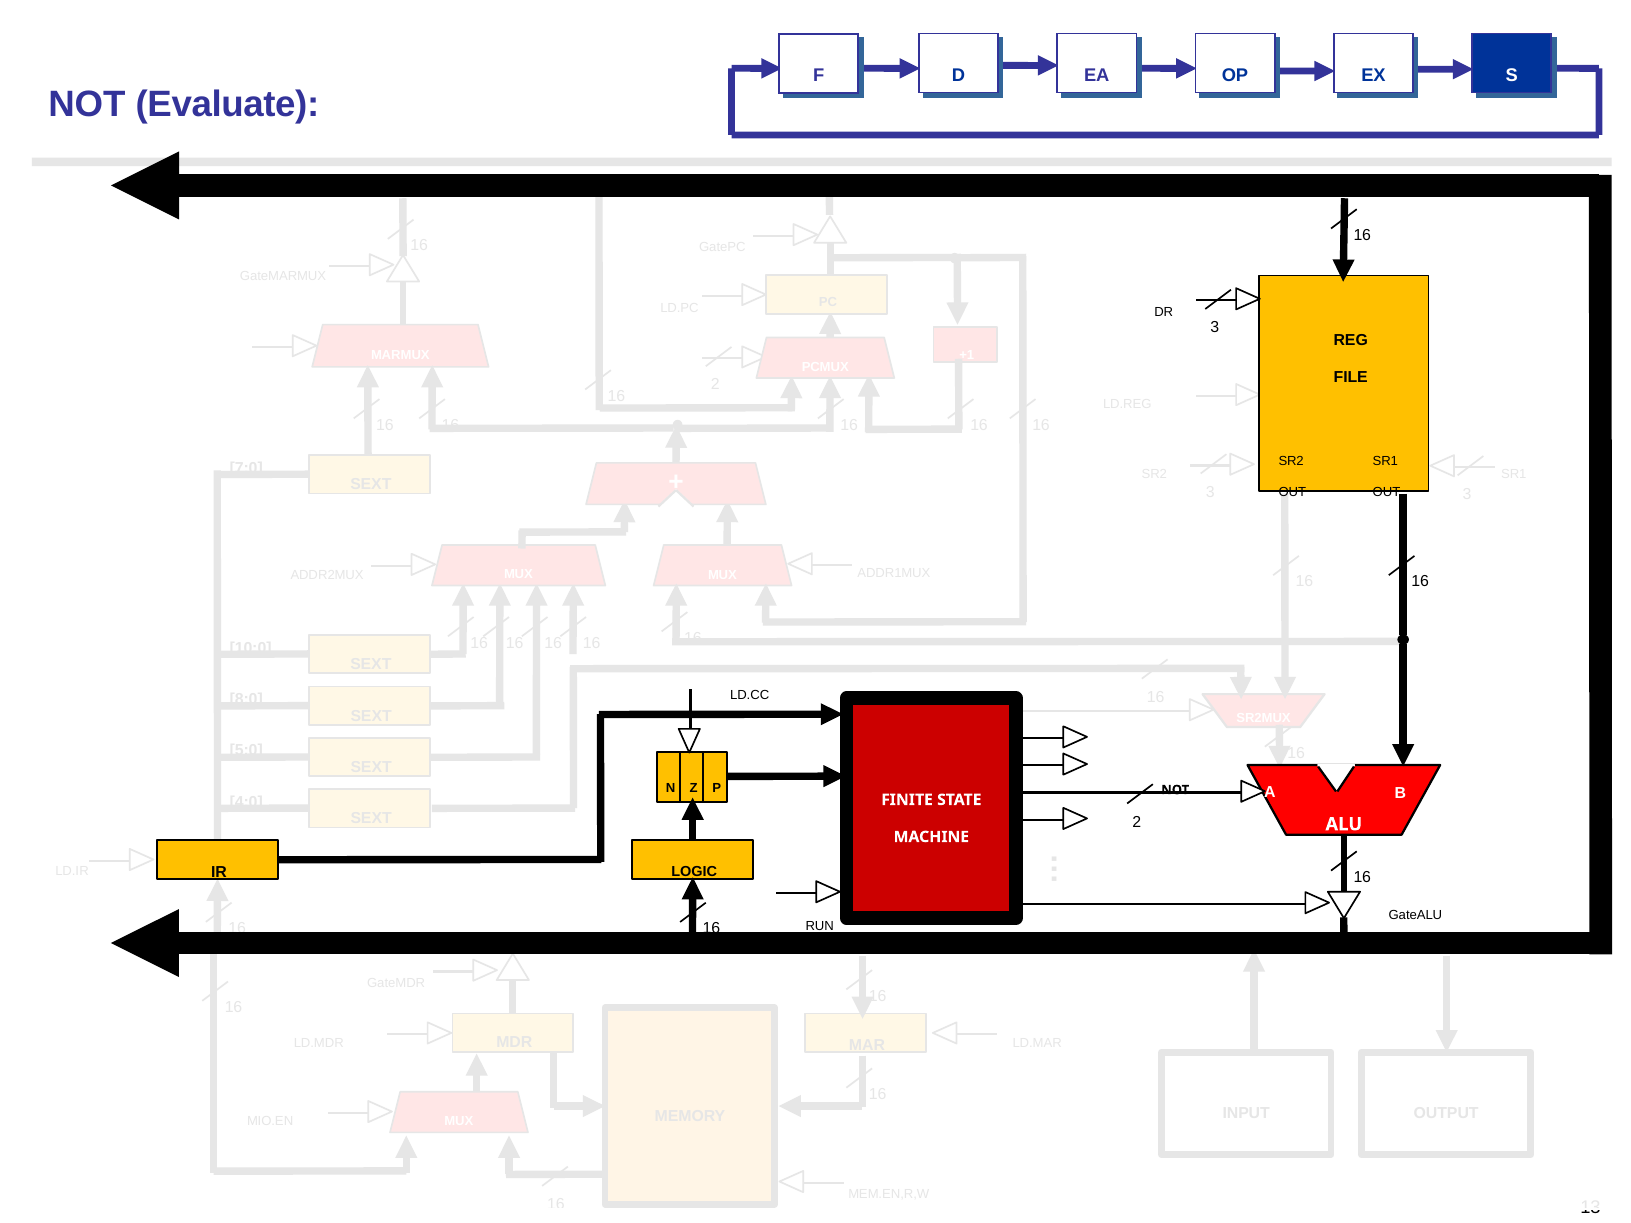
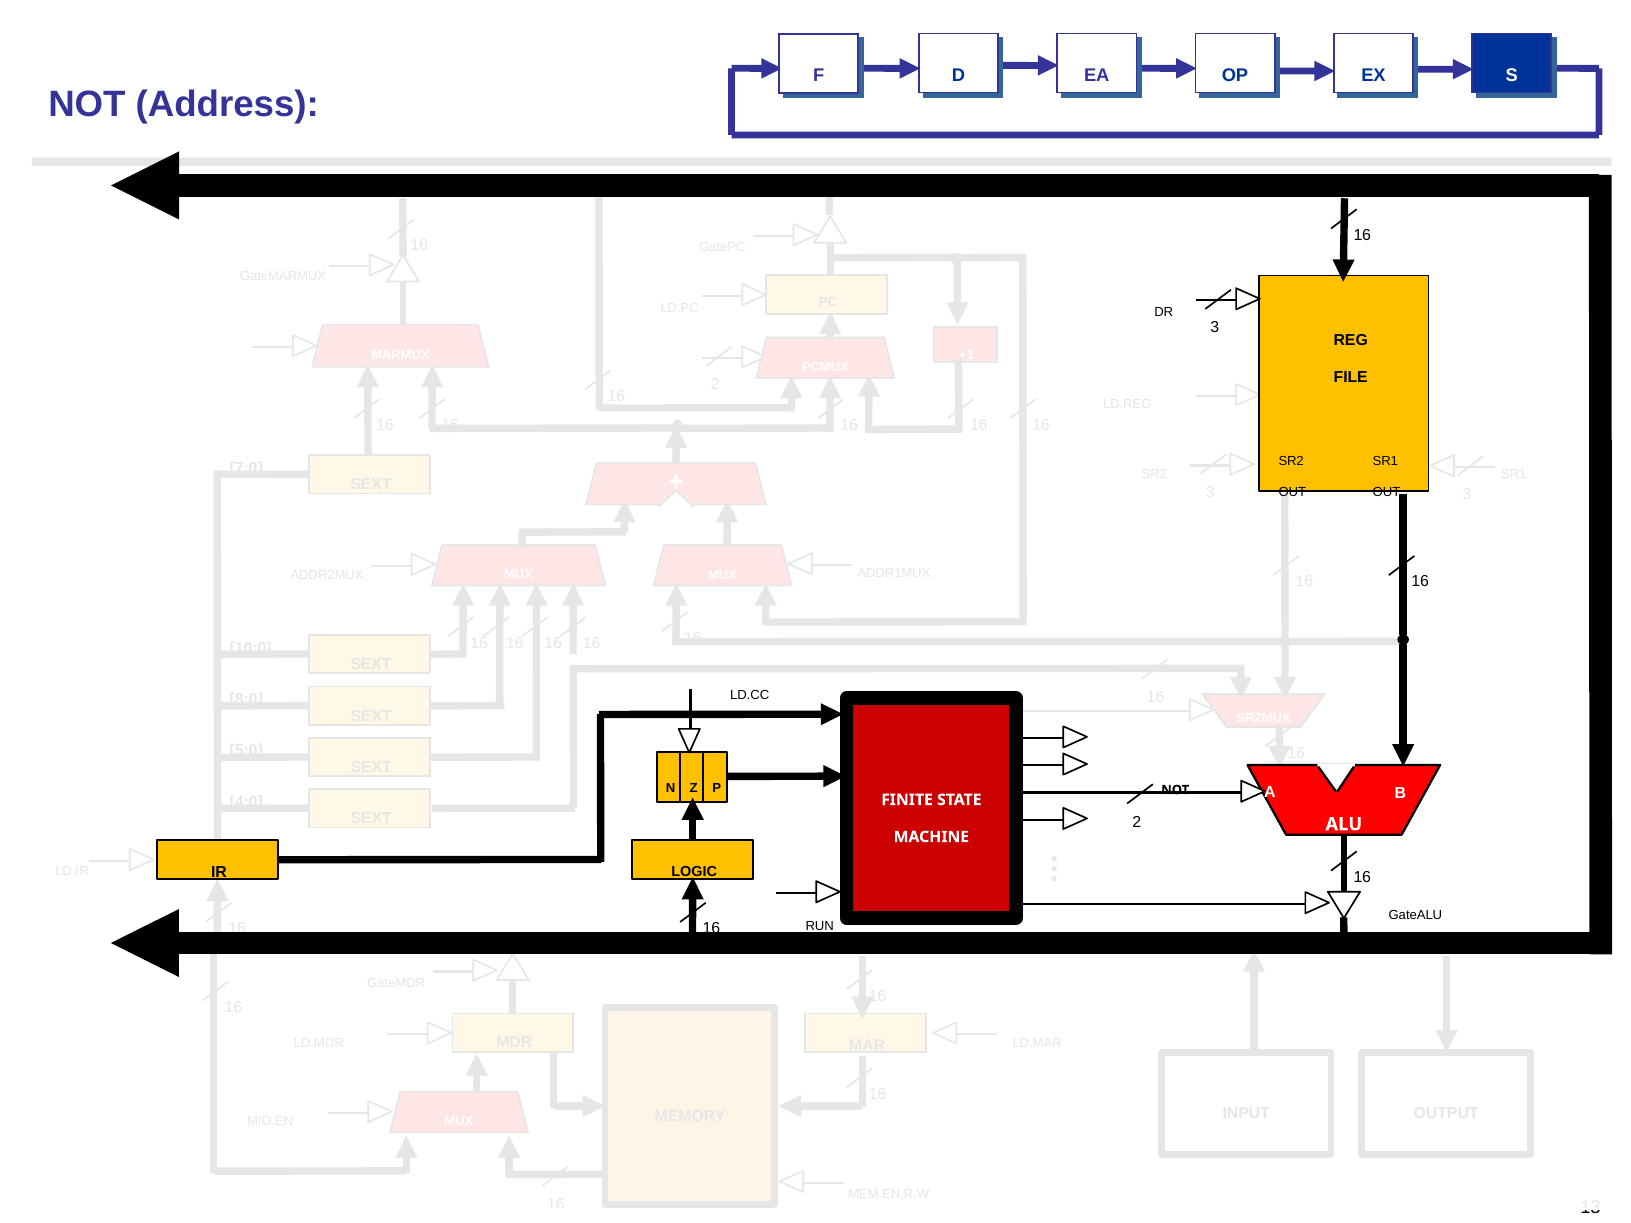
Evaluate: Evaluate -> Address
